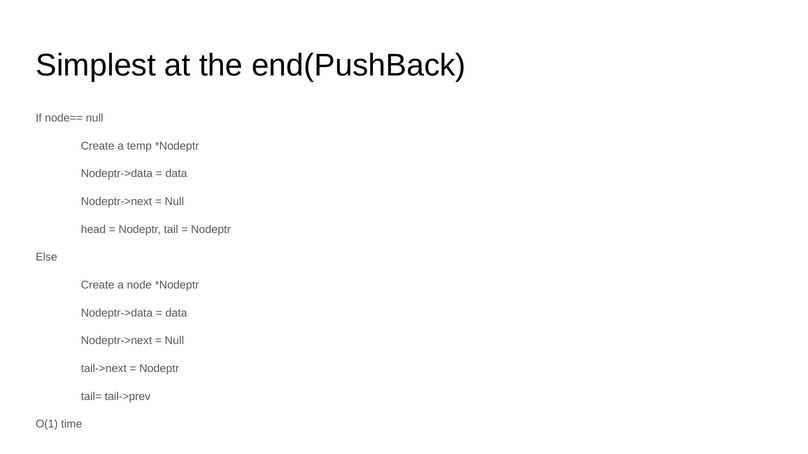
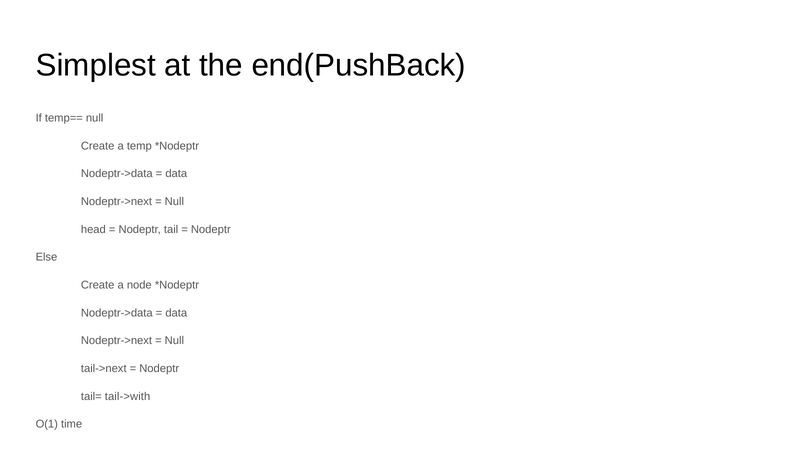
node==: node== -> temp==
tail->prev: tail->prev -> tail->with
